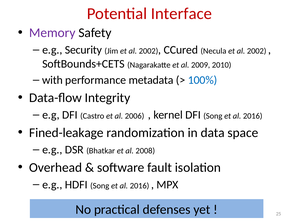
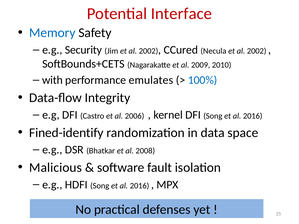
Memory colour: purple -> blue
metadata: metadata -> emulates
Fined-leakage: Fined-leakage -> Fined-identify
Overhead: Overhead -> Malicious
